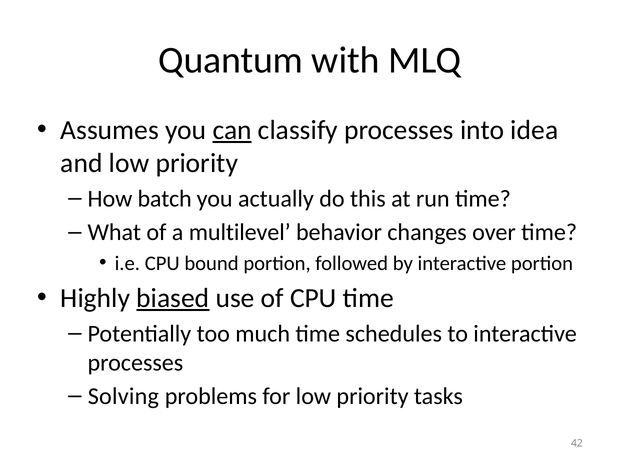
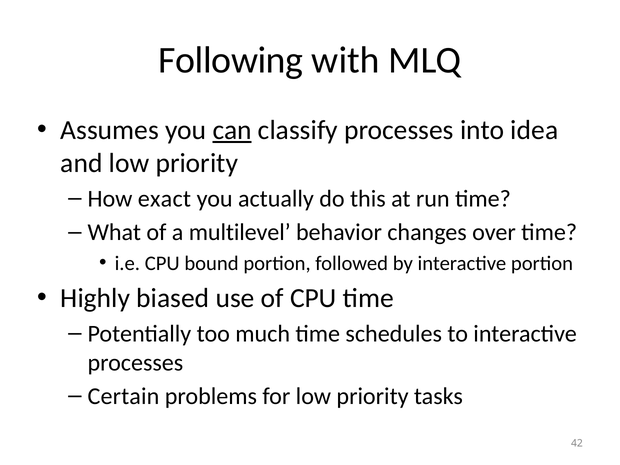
Quantum: Quantum -> Following
batch: batch -> exact
biased underline: present -> none
Solving: Solving -> Certain
